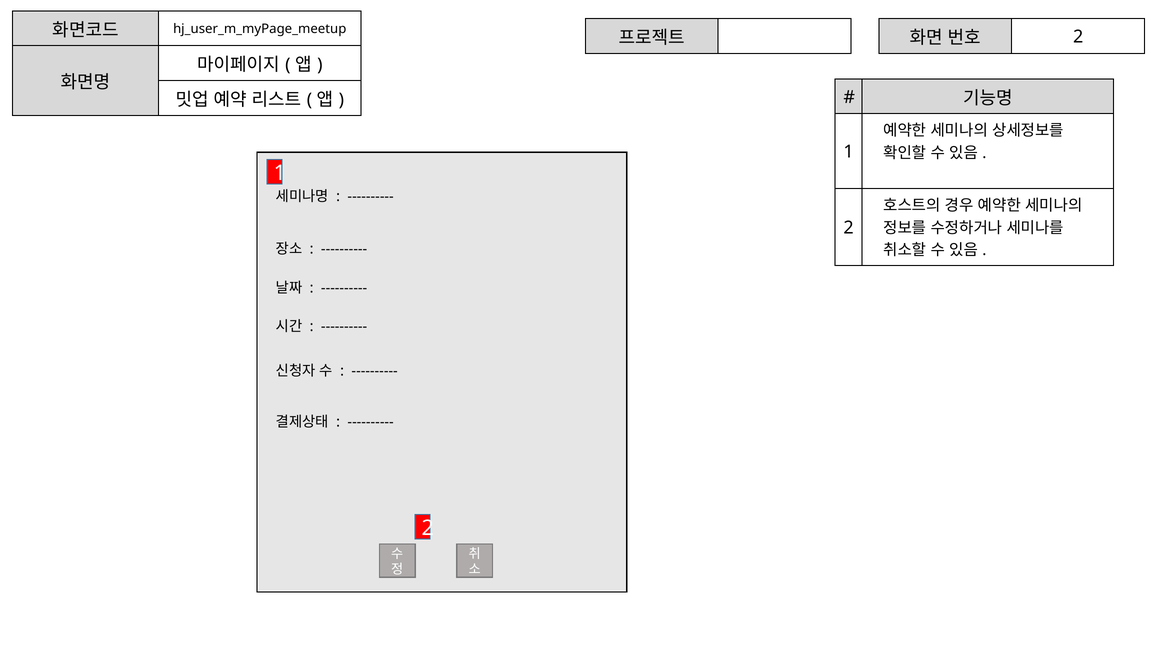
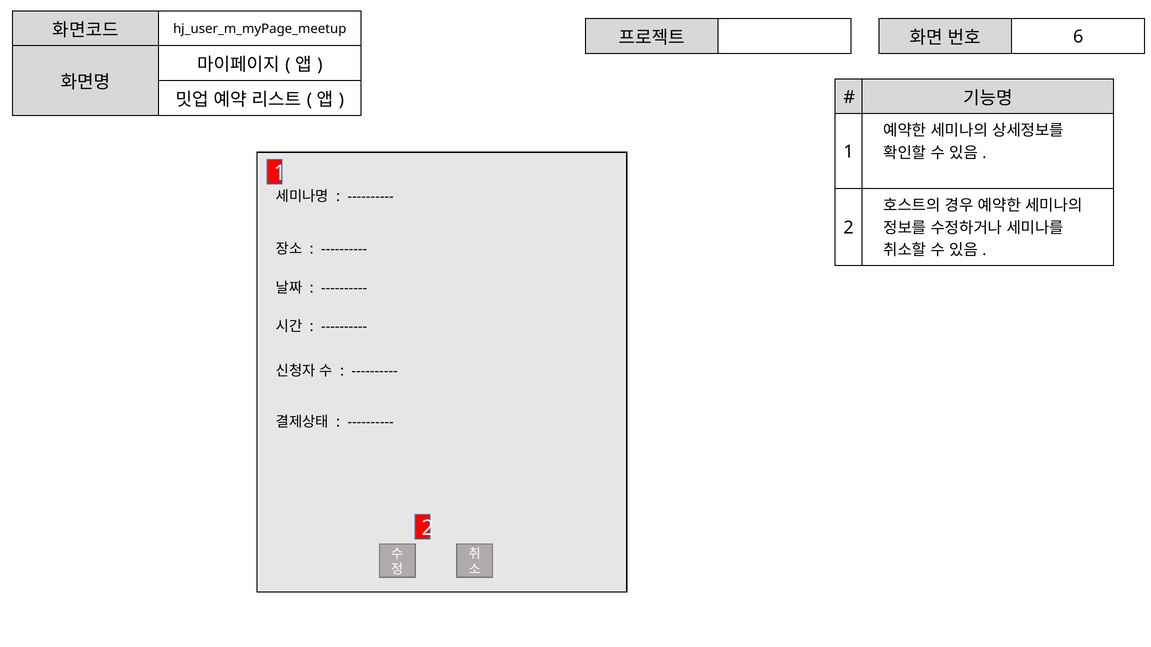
2 at (1078, 37): 2 -> 6
